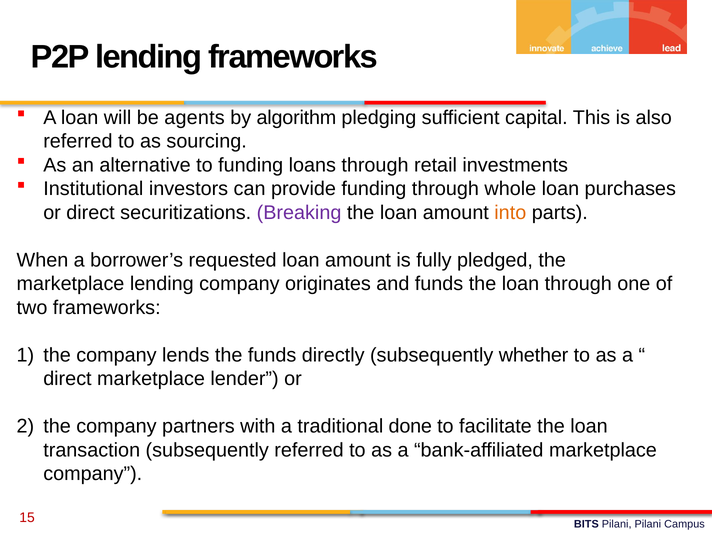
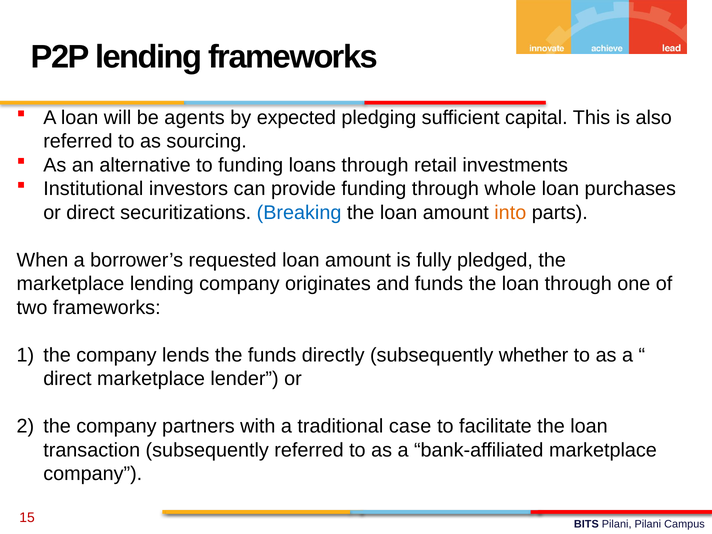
algorithm: algorithm -> expected
Breaking colour: purple -> blue
done: done -> case
